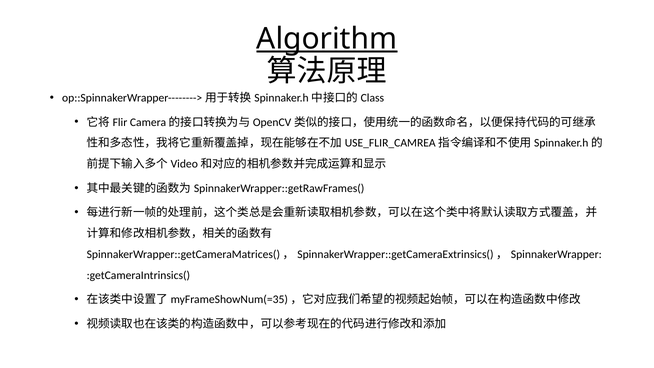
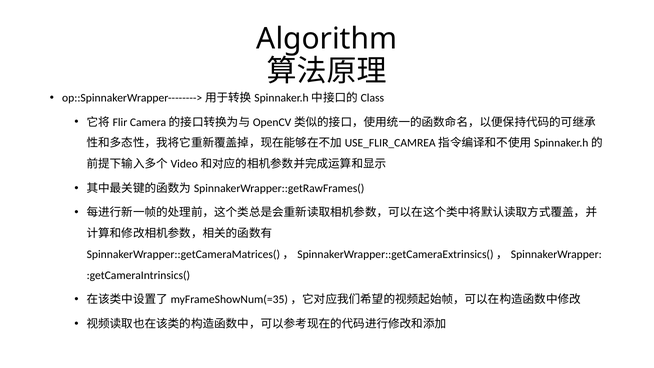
Algorithm underline: present -> none
